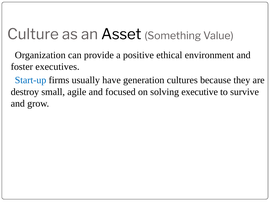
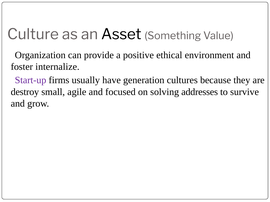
executives: executives -> internalize
Start-up colour: blue -> purple
executive: executive -> addresses
